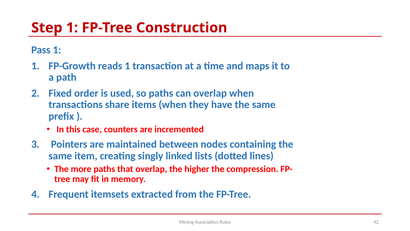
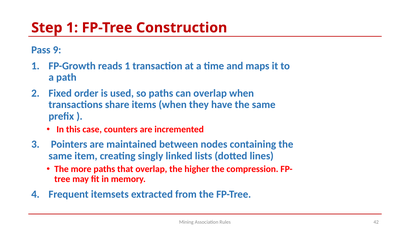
Pass 1: 1 -> 9
